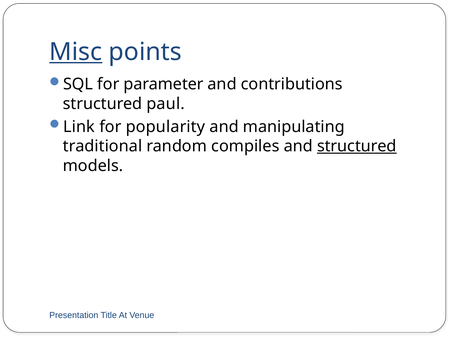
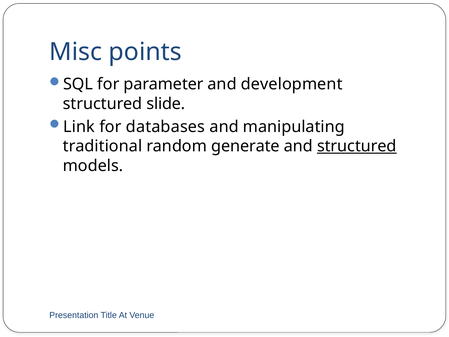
Misc underline: present -> none
contributions: contributions -> development
paul: paul -> slide
popularity: popularity -> databases
compiles: compiles -> generate
